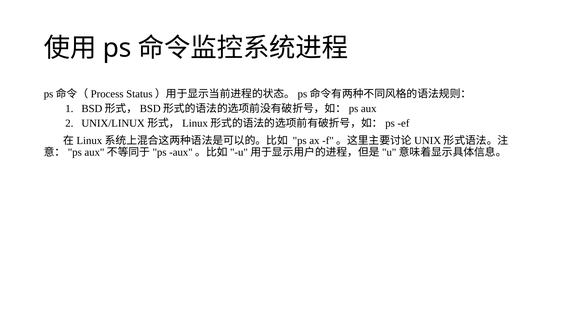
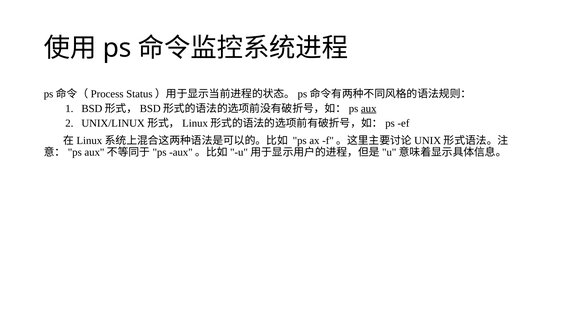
aux underline: none -> present
